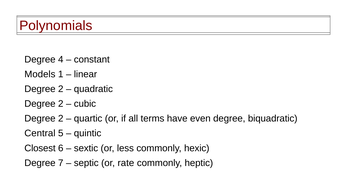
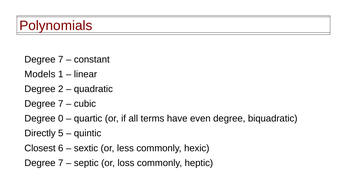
4 at (61, 59): 4 -> 7
2 at (61, 104): 2 -> 7
2 at (61, 118): 2 -> 0
Central: Central -> Directly
rate: rate -> loss
